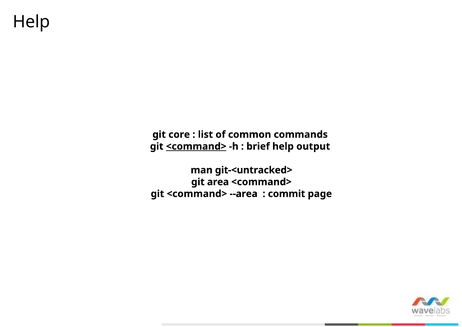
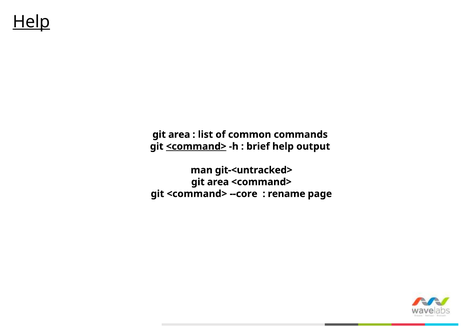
Help at (31, 22) underline: none -> present
core at (179, 135): core -> area
--area: --area -> --core
commit: commit -> rename
